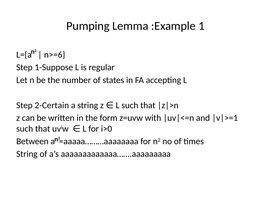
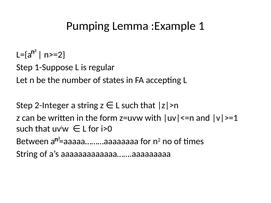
n>=6: n>=6 -> n>=2
2-Certain: 2-Certain -> 2-Integer
